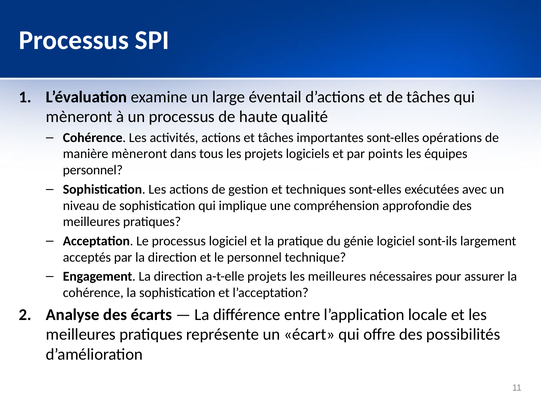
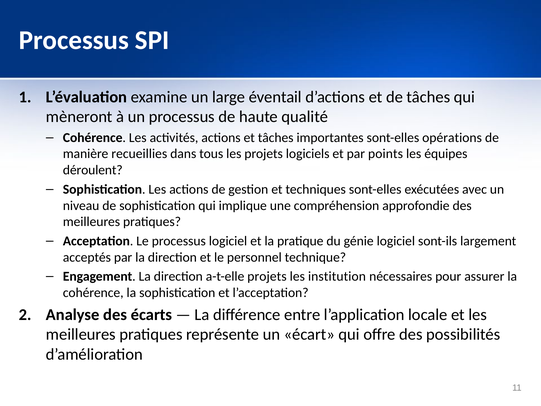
manière mèneront: mèneront -> recueillies
personnel at (93, 170): personnel -> déroulent
meilleures at (337, 276): meilleures -> institution
